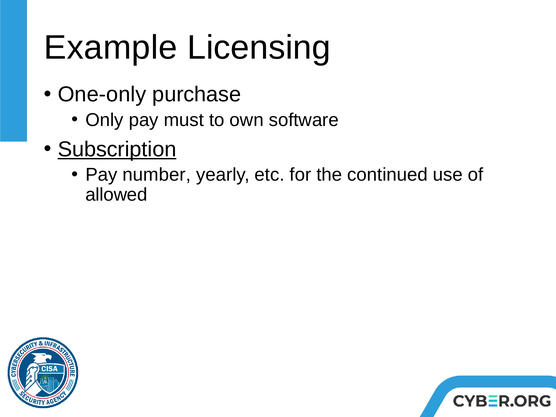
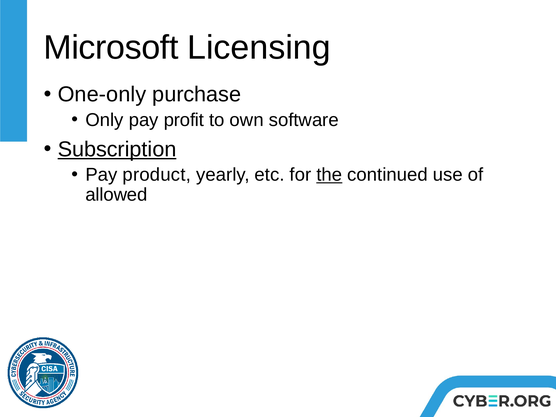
Example: Example -> Microsoft
must: must -> profit
number: number -> product
the underline: none -> present
